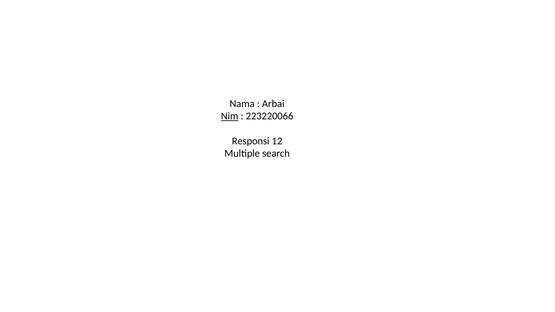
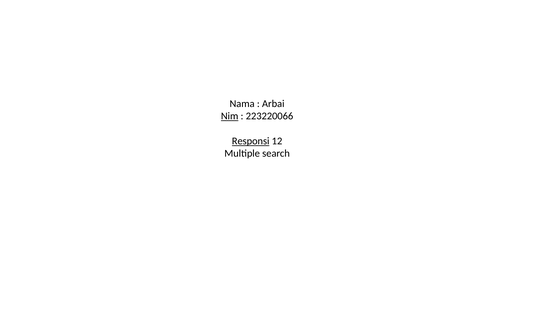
Responsi underline: none -> present
